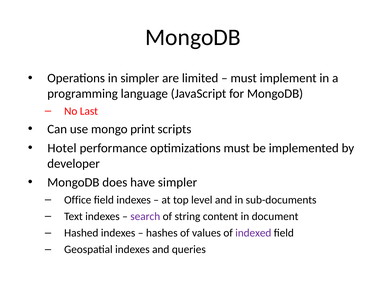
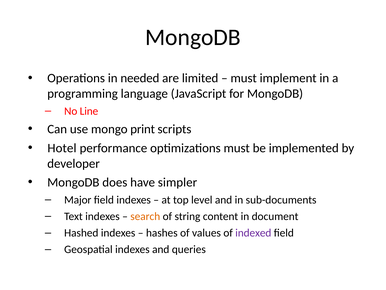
in simpler: simpler -> needed
Last: Last -> Line
Office: Office -> Major
search colour: purple -> orange
